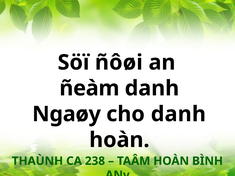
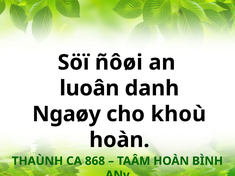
ñeàm: ñeàm -> luoân
cho danh: danh -> khoù
238: 238 -> 868
